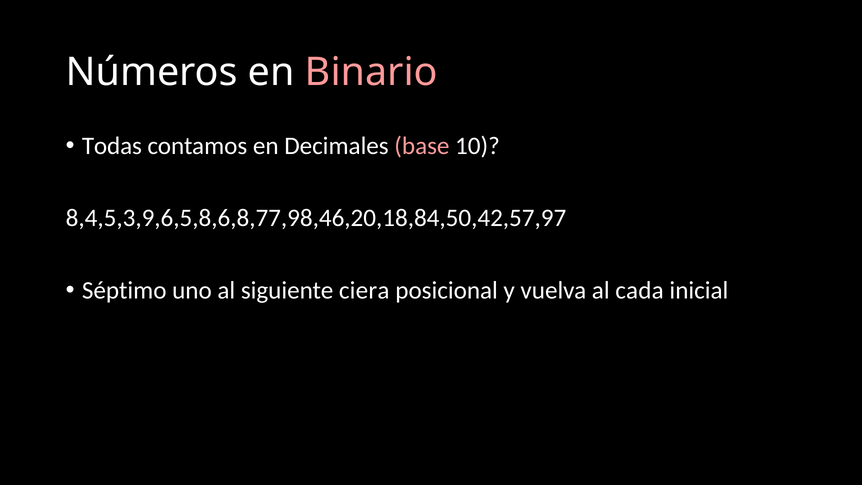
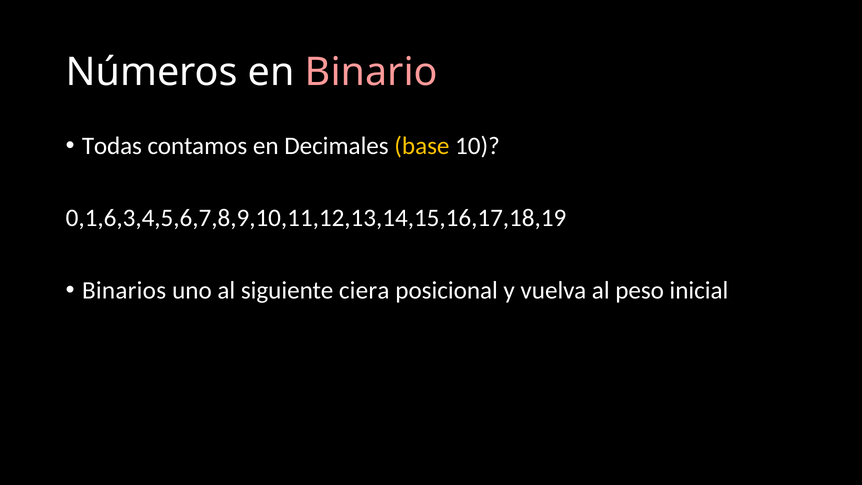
base colour: pink -> yellow
8,4,5,3,9,6,5,8,6,8,77,98,46,20,18,84,50,42,57,97: 8,4,5,3,9,6,5,8,6,8,77,98,46,20,18,84,50,42,57,97 -> 0,1,6,3,4,5,6,7,8,9,10,11,12,13,14,15,16,17,18,19
Séptimo: Séptimo -> Binarios
cada: cada -> peso
